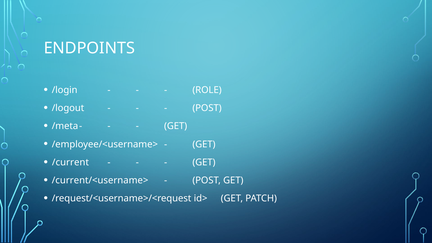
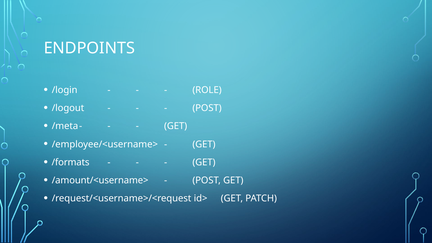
/current: /current -> /formats
/current/<username>: /current/<username> -> /amount/<username>
